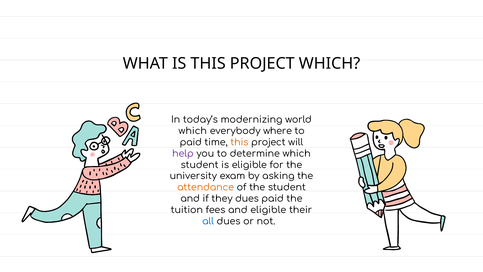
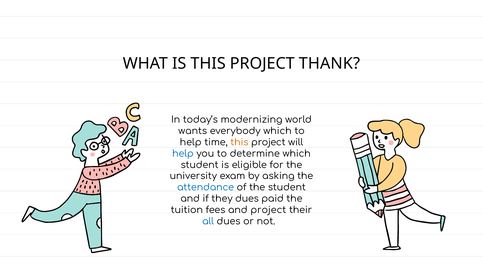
PROJECT WHICH: WHICH -> THANK
which at (193, 131): which -> wants
everybody where: where -> which
paid at (191, 142): paid -> help
help at (183, 153) colour: purple -> blue
attendance colour: orange -> blue
and eligible: eligible -> project
